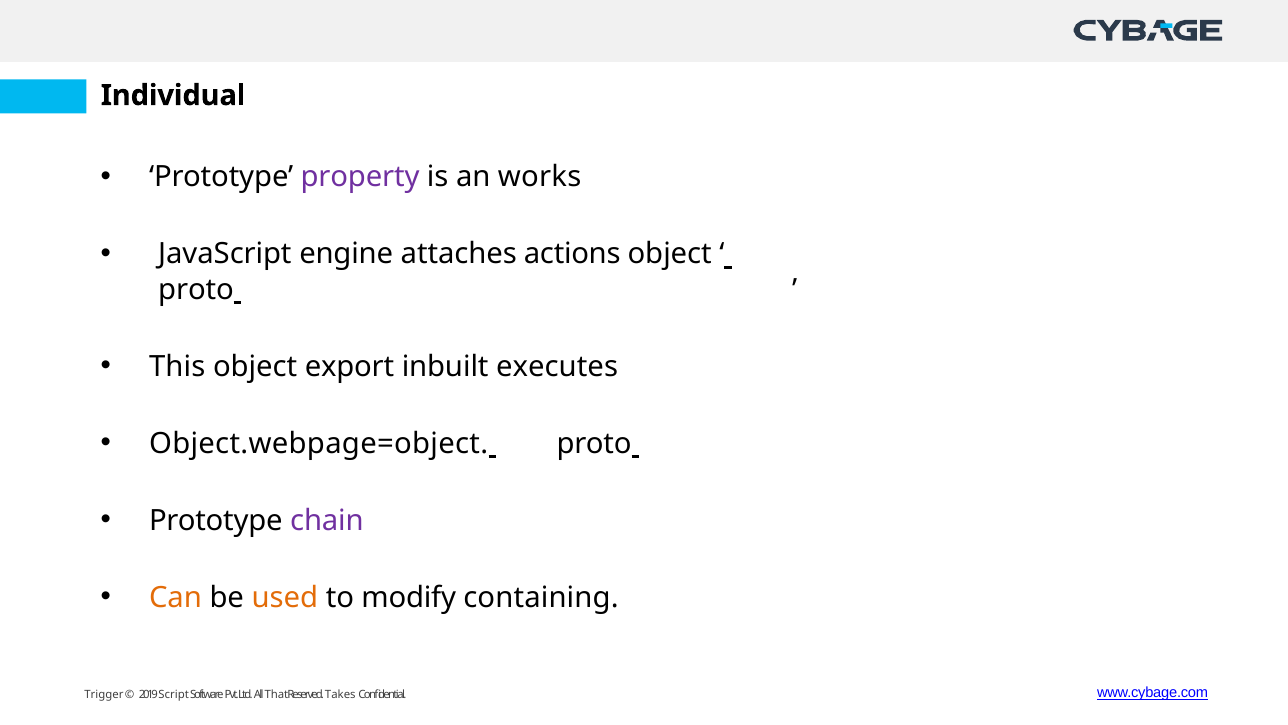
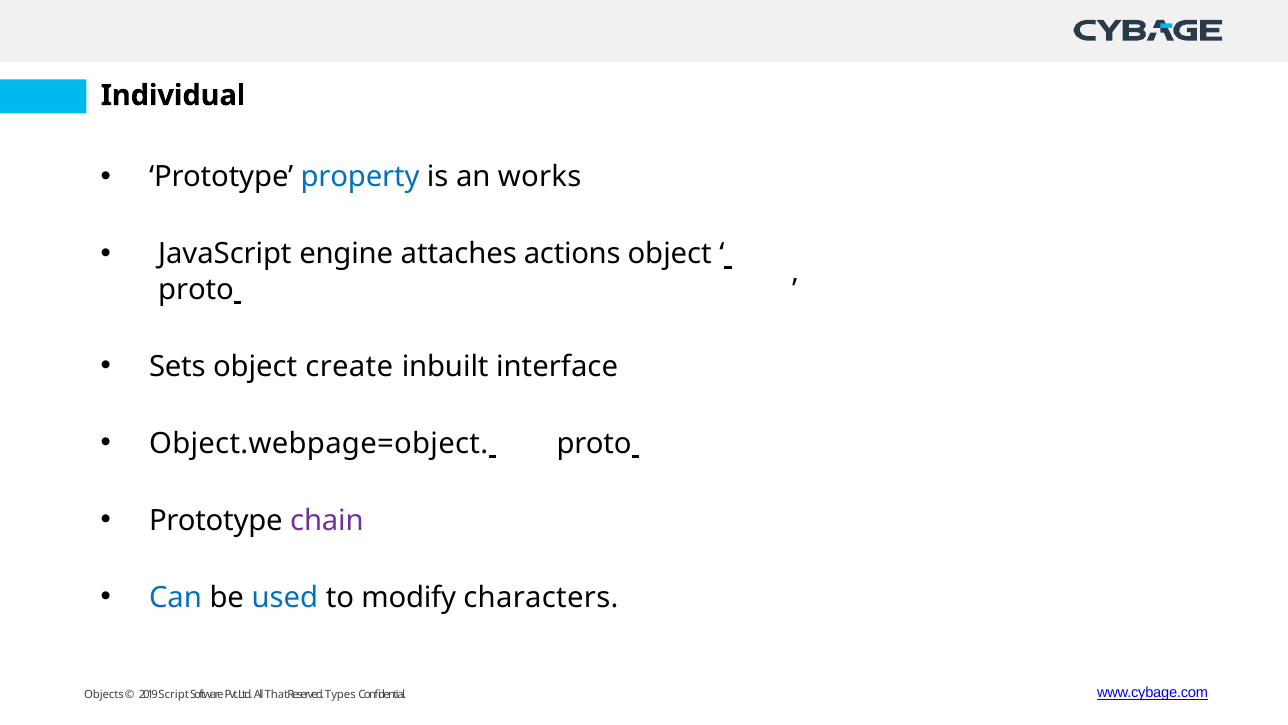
property colour: purple -> blue
This: This -> Sets
export: export -> create
executes: executes -> interface
Can colour: orange -> blue
used colour: orange -> blue
containing: containing -> characters
Trigger: Trigger -> Objects
Takes: Takes -> Types
